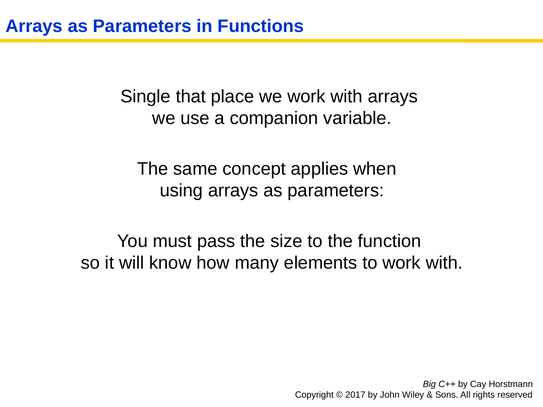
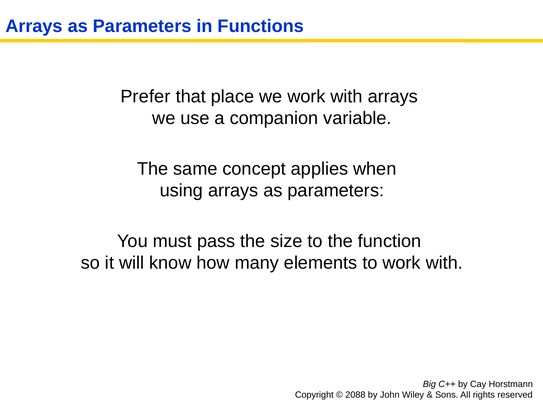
Single: Single -> Prefer
2017: 2017 -> 2088
